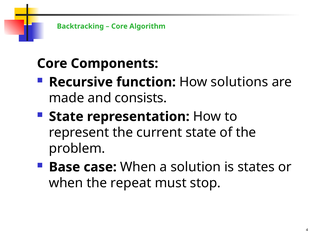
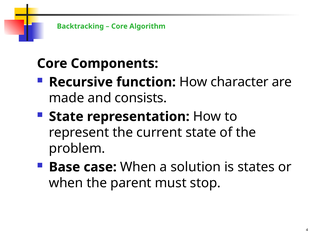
solutions: solutions -> character
repeat: repeat -> parent
